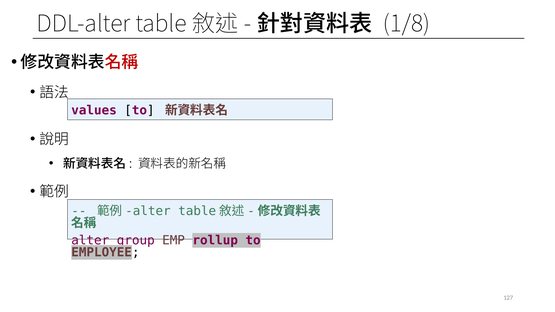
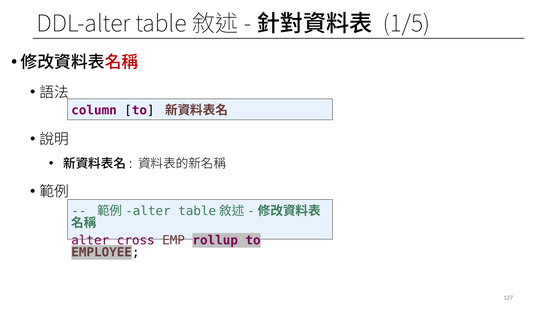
1/8: 1/8 -> 1/5
values: values -> column
group: group -> cross
